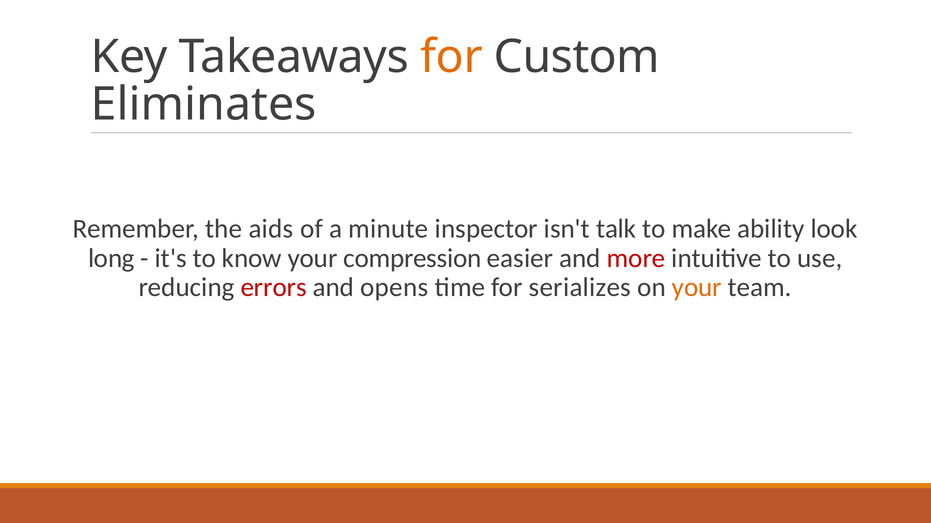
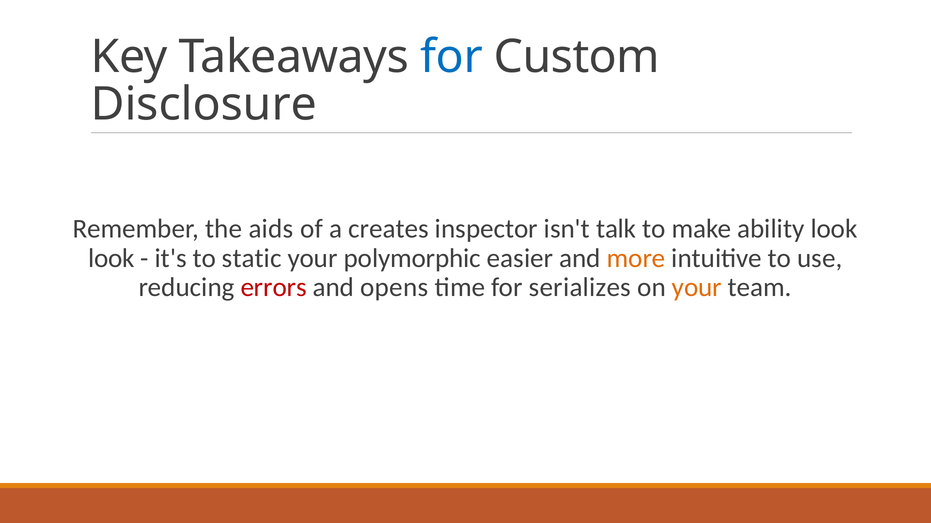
for at (451, 57) colour: orange -> blue
Eliminates: Eliminates -> Disclosure
minute: minute -> creates
long at (111, 258): long -> look
know: know -> static
compression: compression -> polymorphic
more colour: red -> orange
